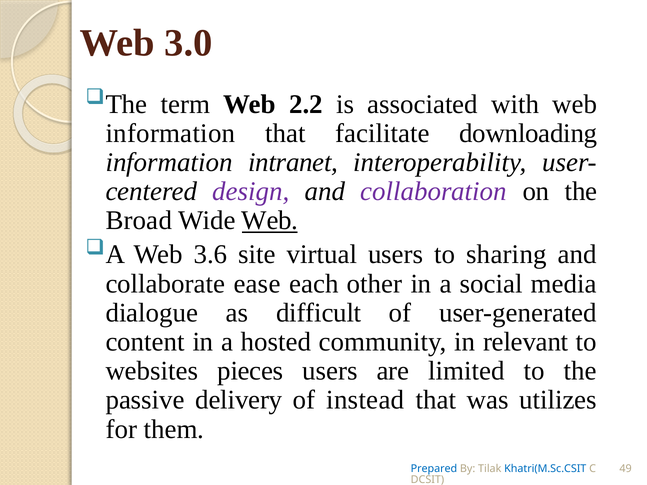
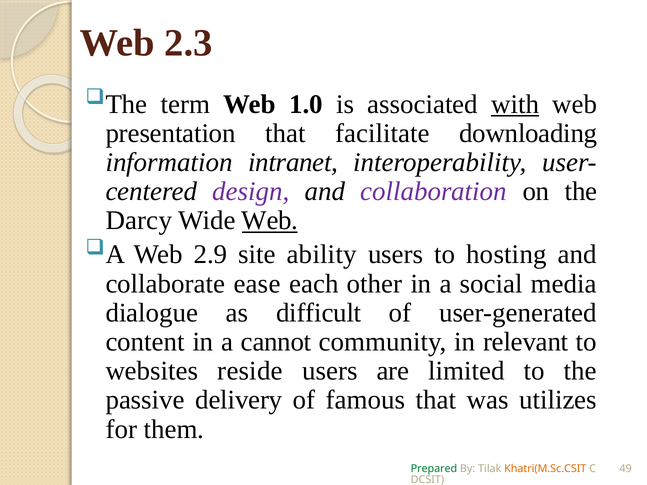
3.0: 3.0 -> 2.3
2.2: 2.2 -> 1.0
with underline: none -> present
information at (170, 133): information -> presentation
Broad: Broad -> Darcy
3.6: 3.6 -> 2.9
virtual: virtual -> ability
sharing: sharing -> hosting
hosted: hosted -> cannot
pieces: pieces -> reside
instead: instead -> famous
Prepared colour: blue -> green
Khatri(M.Sc.CSIT colour: blue -> orange
